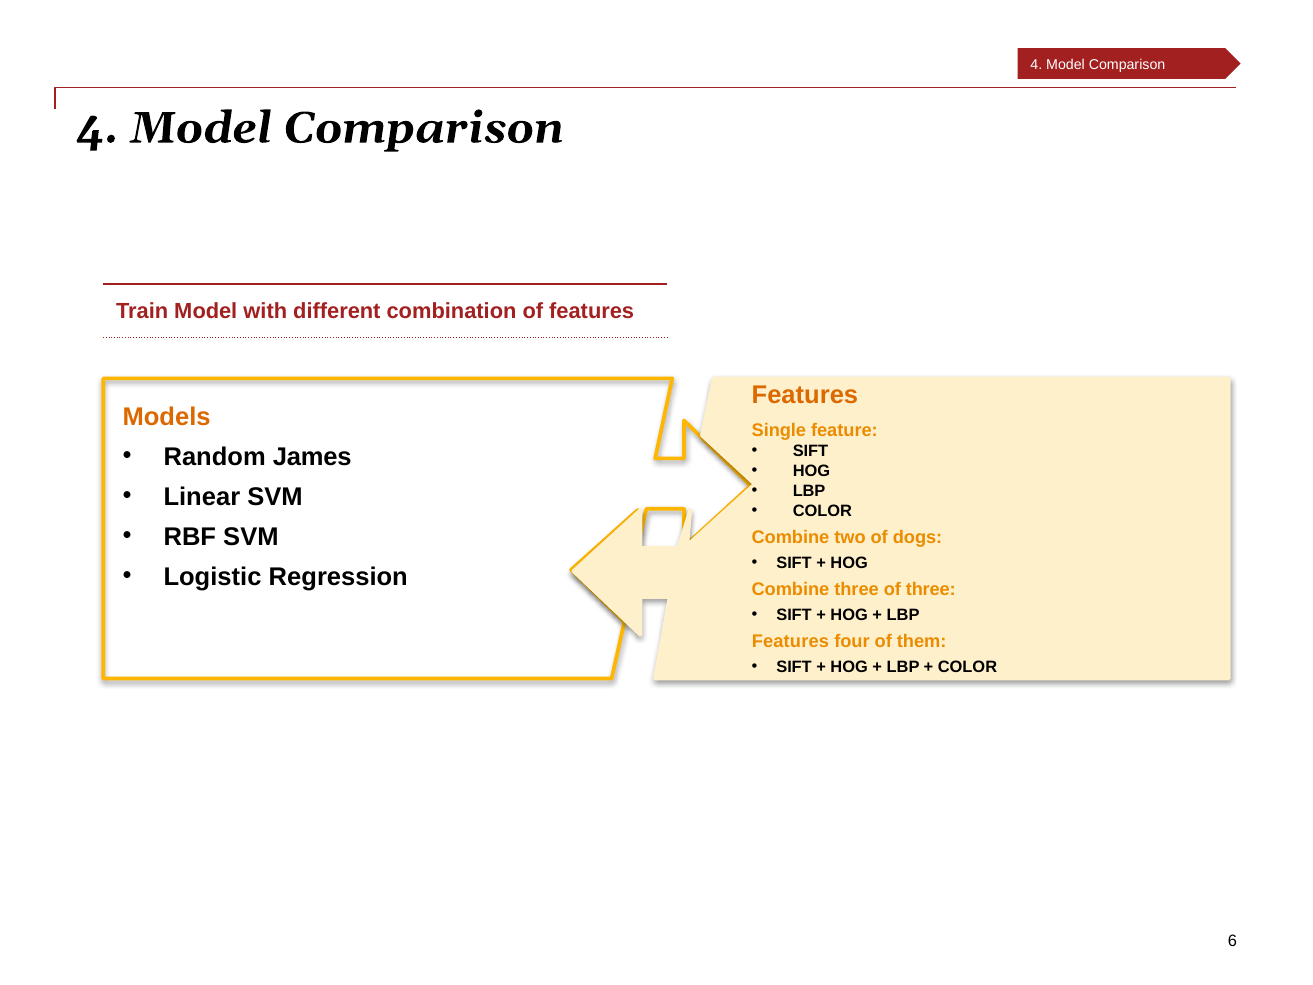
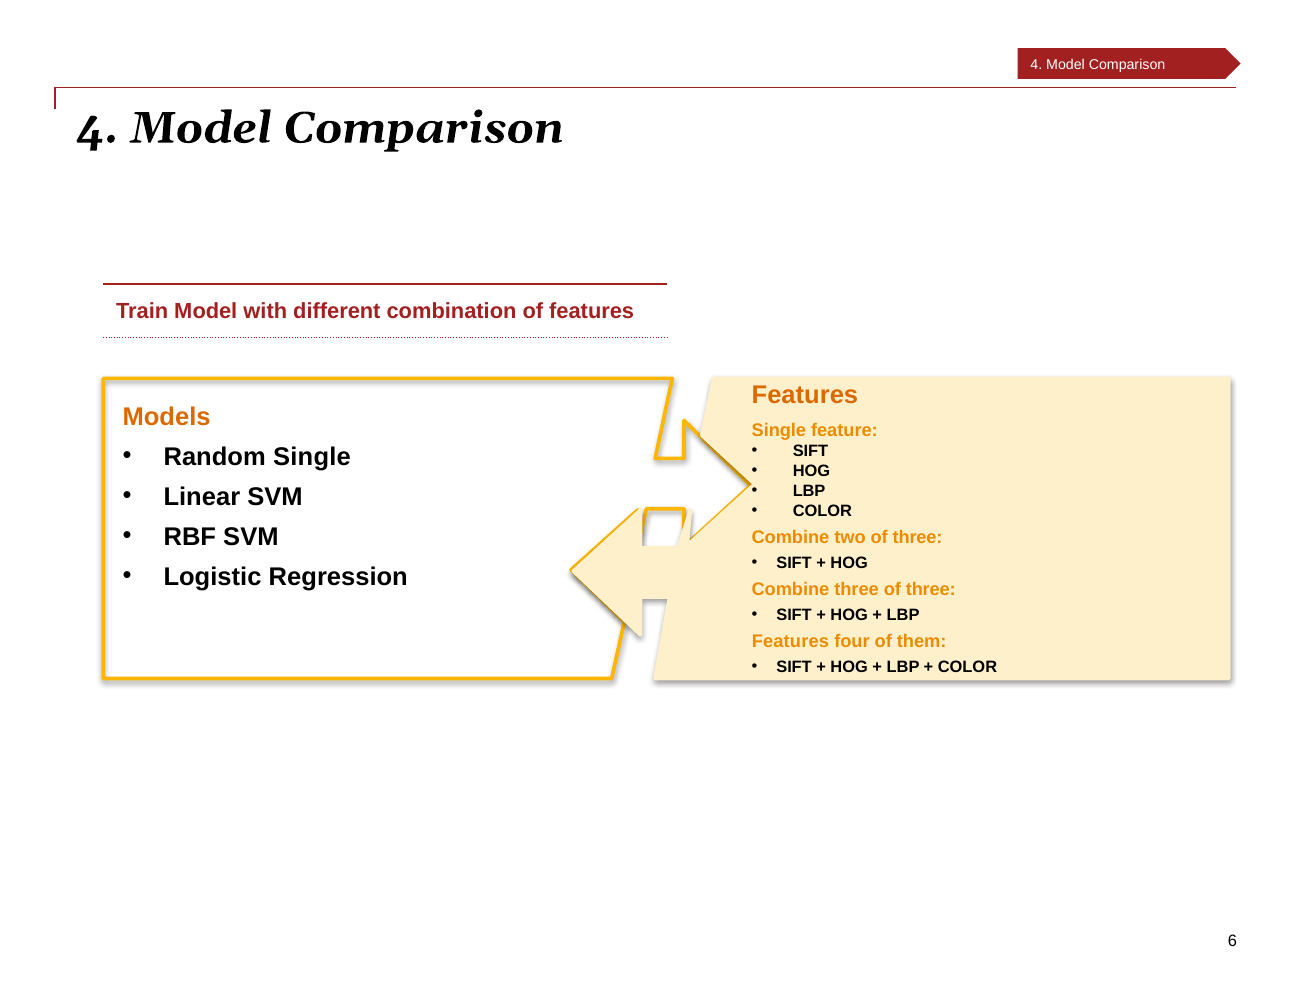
Random James: James -> Single
two of dogs: dogs -> three
